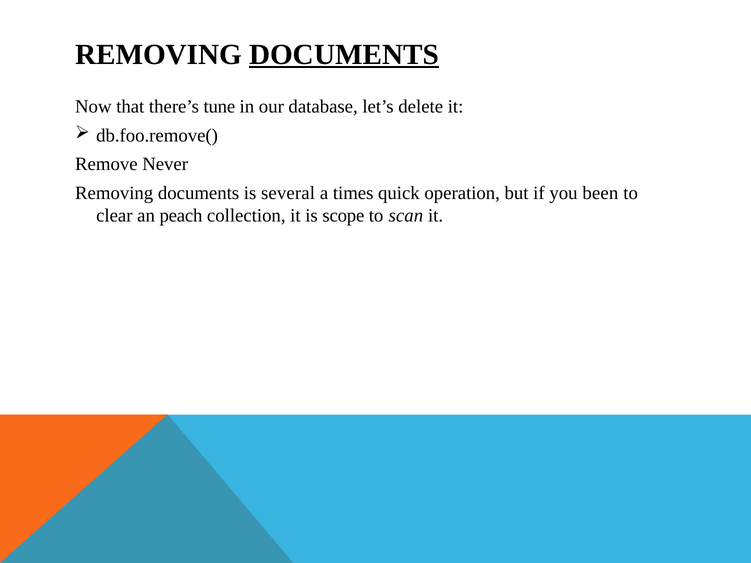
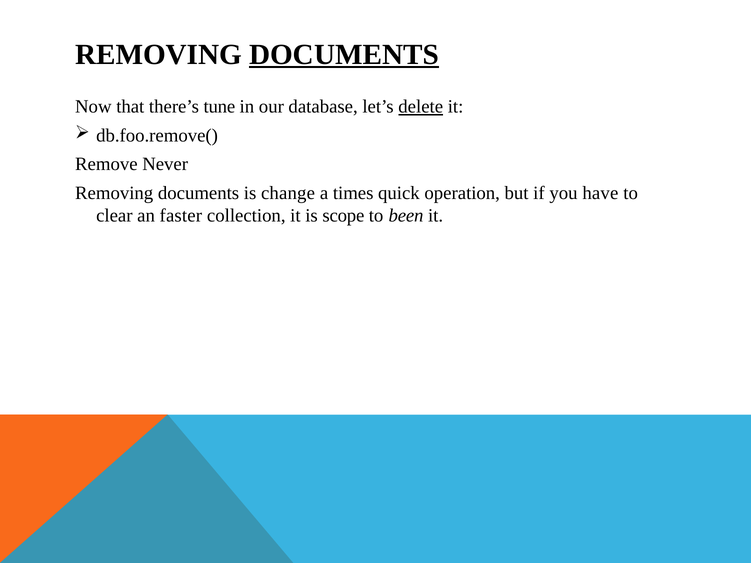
delete underline: none -> present
several: several -> change
been: been -> have
peach: peach -> faster
scan: scan -> been
